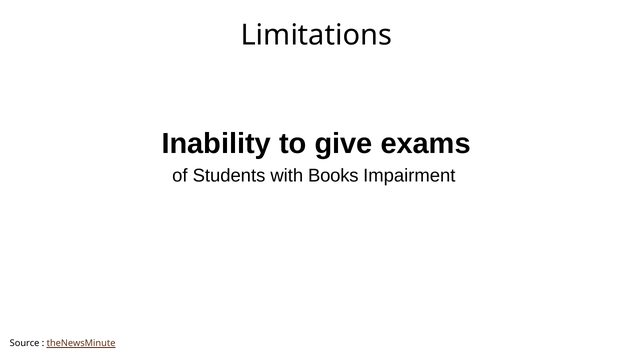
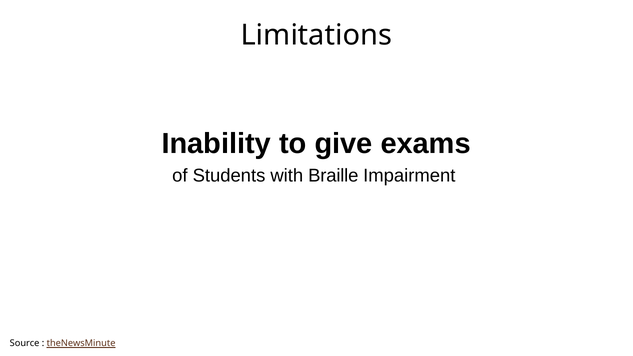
Books: Books -> Braille
